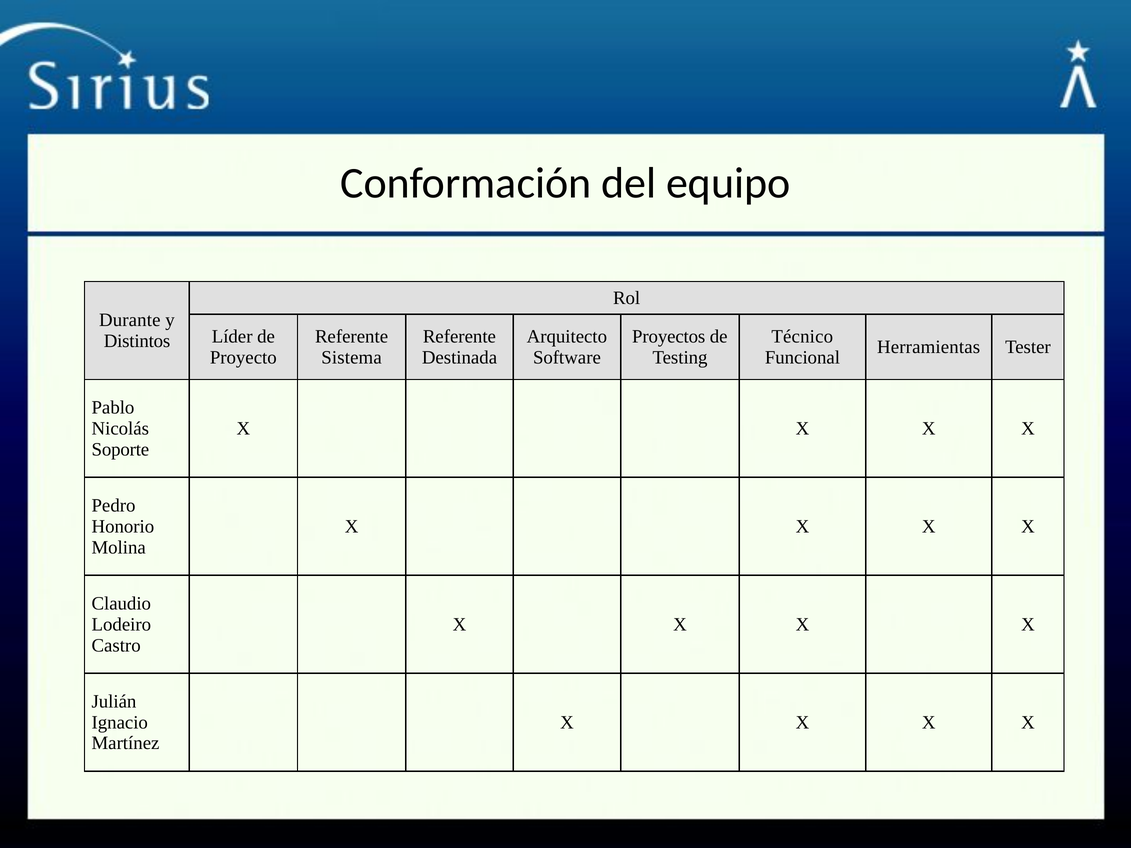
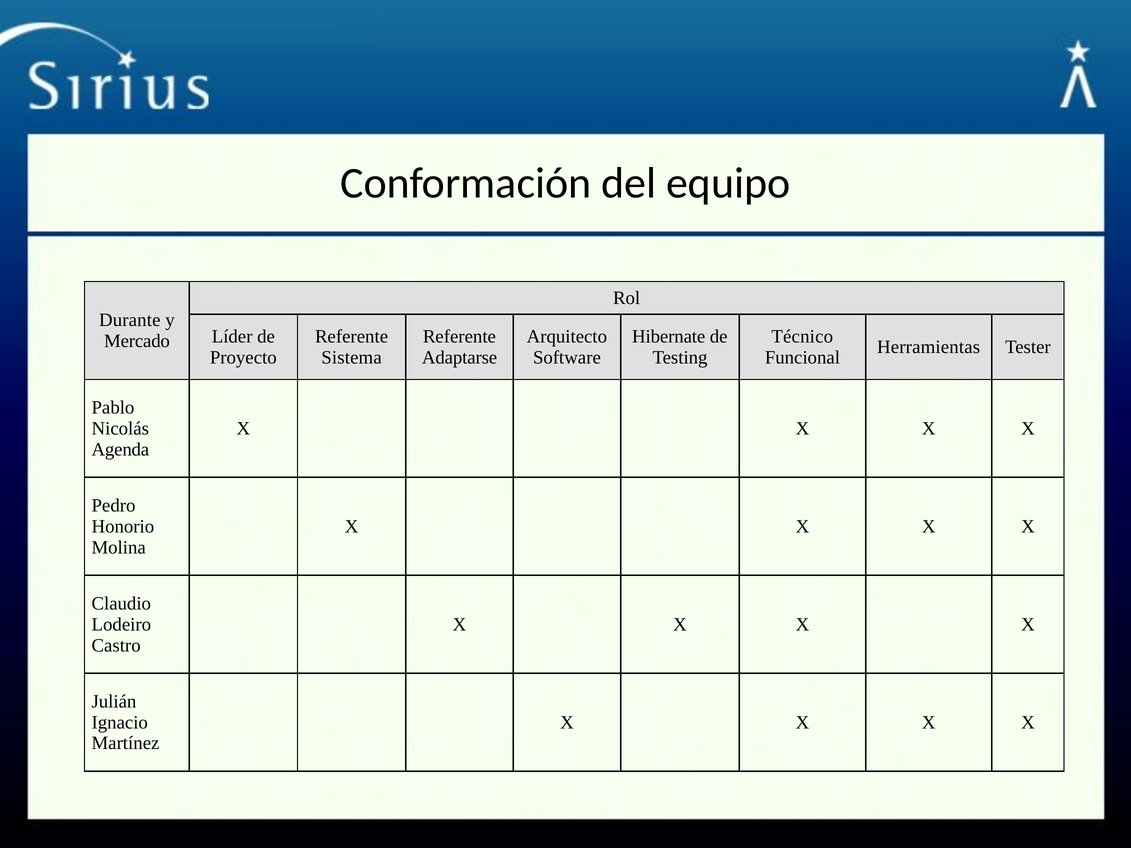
Proyectos: Proyectos -> Hibernate
Distintos: Distintos -> Mercado
Destinada: Destinada -> Adaptarse
Soporte: Soporte -> Agenda
